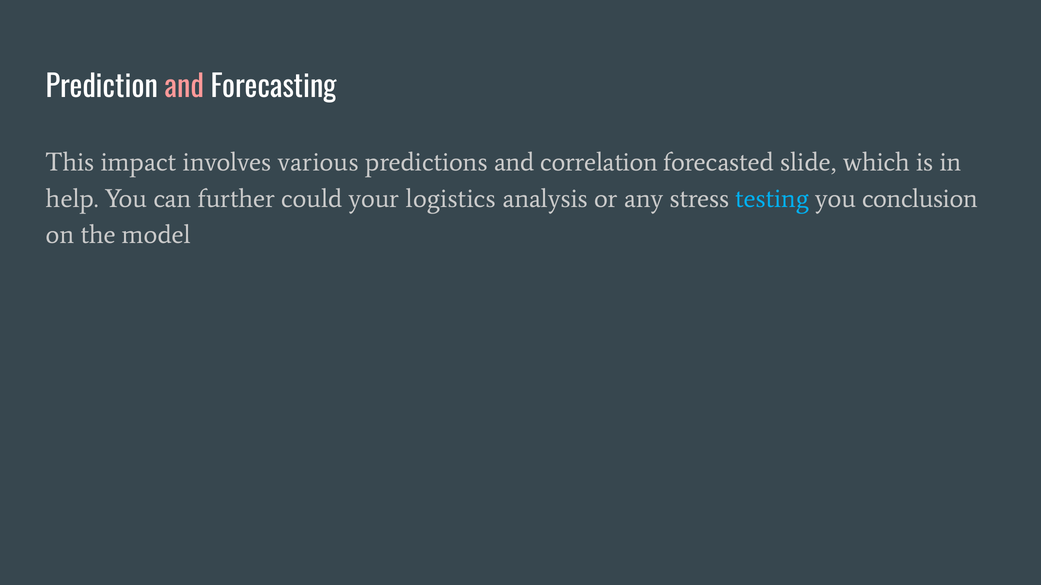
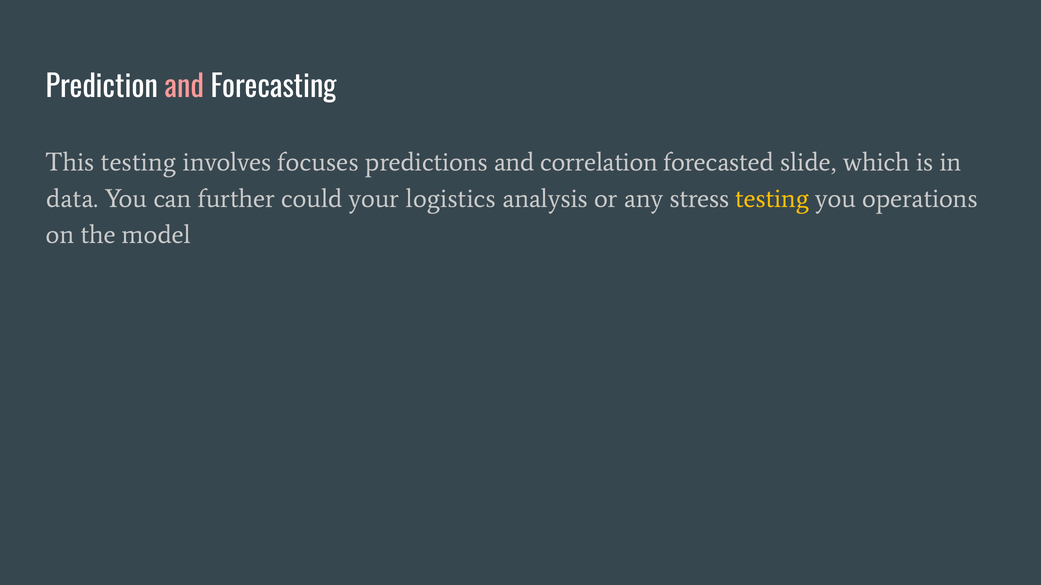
This impact: impact -> testing
various: various -> focuses
help: help -> data
testing at (772, 199) colour: light blue -> yellow
conclusion: conclusion -> operations
